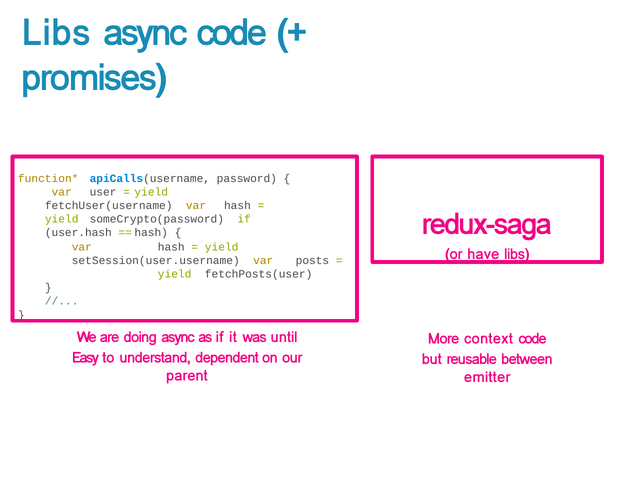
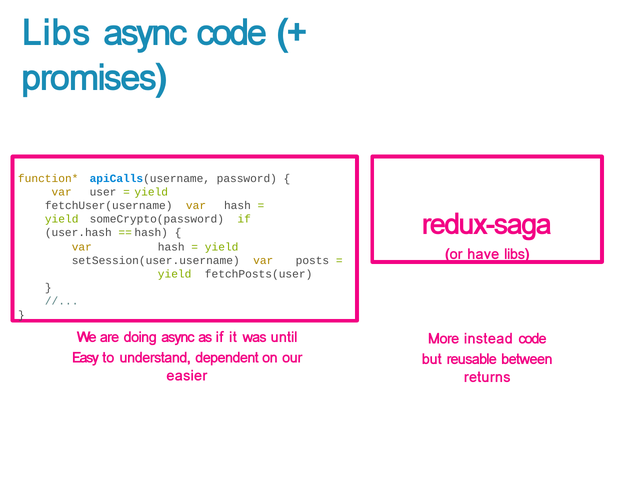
context: context -> instead
parent: parent -> easier
emitter: emitter -> returns
